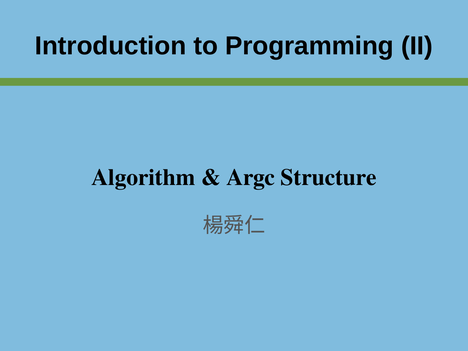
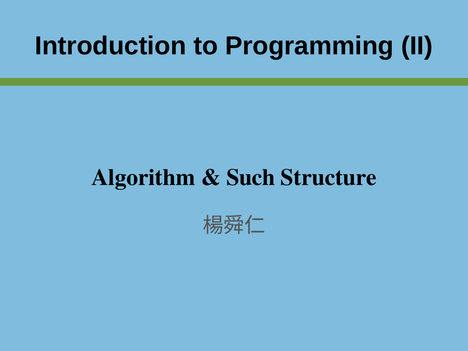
Argc: Argc -> Such
